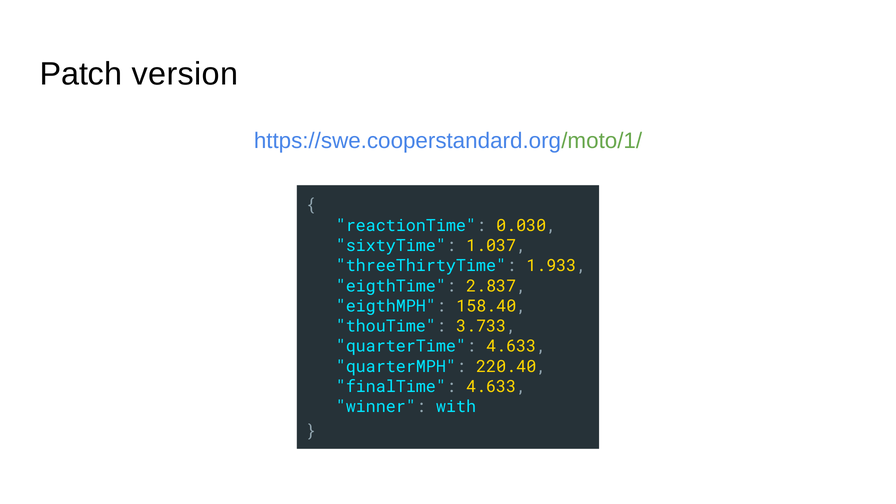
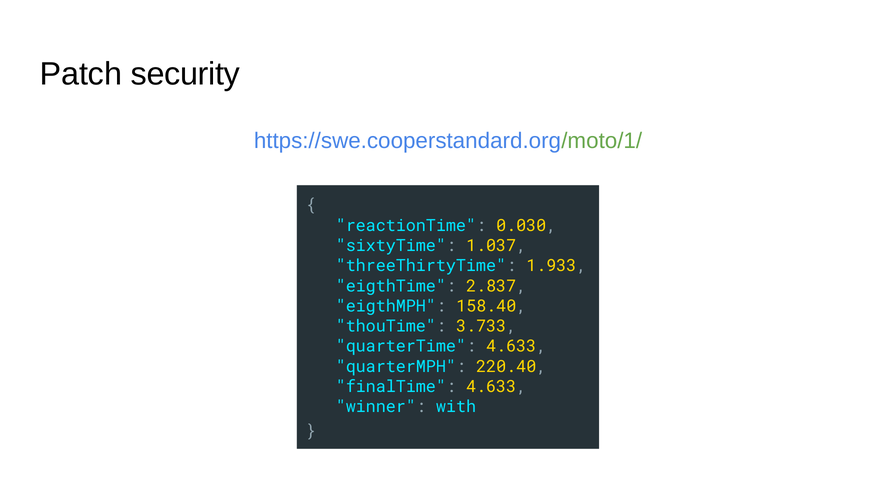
version: version -> security
